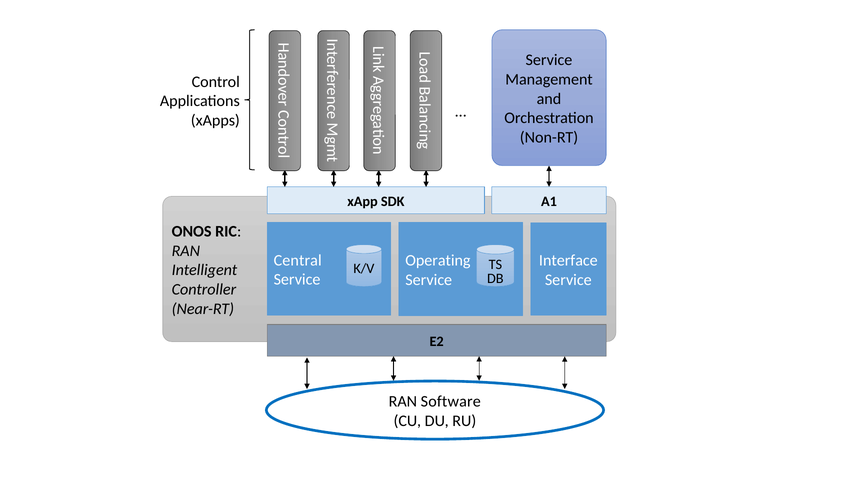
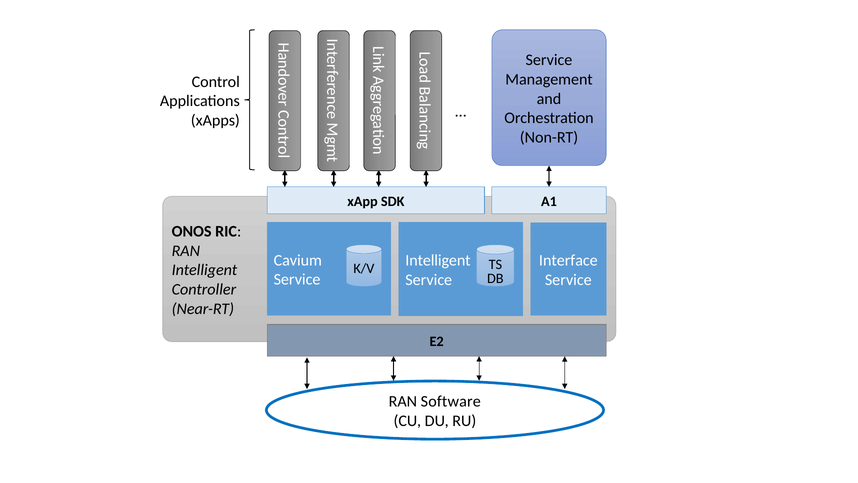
Central: Central -> Cavium
Operating at (438, 260): Operating -> Intelligent
